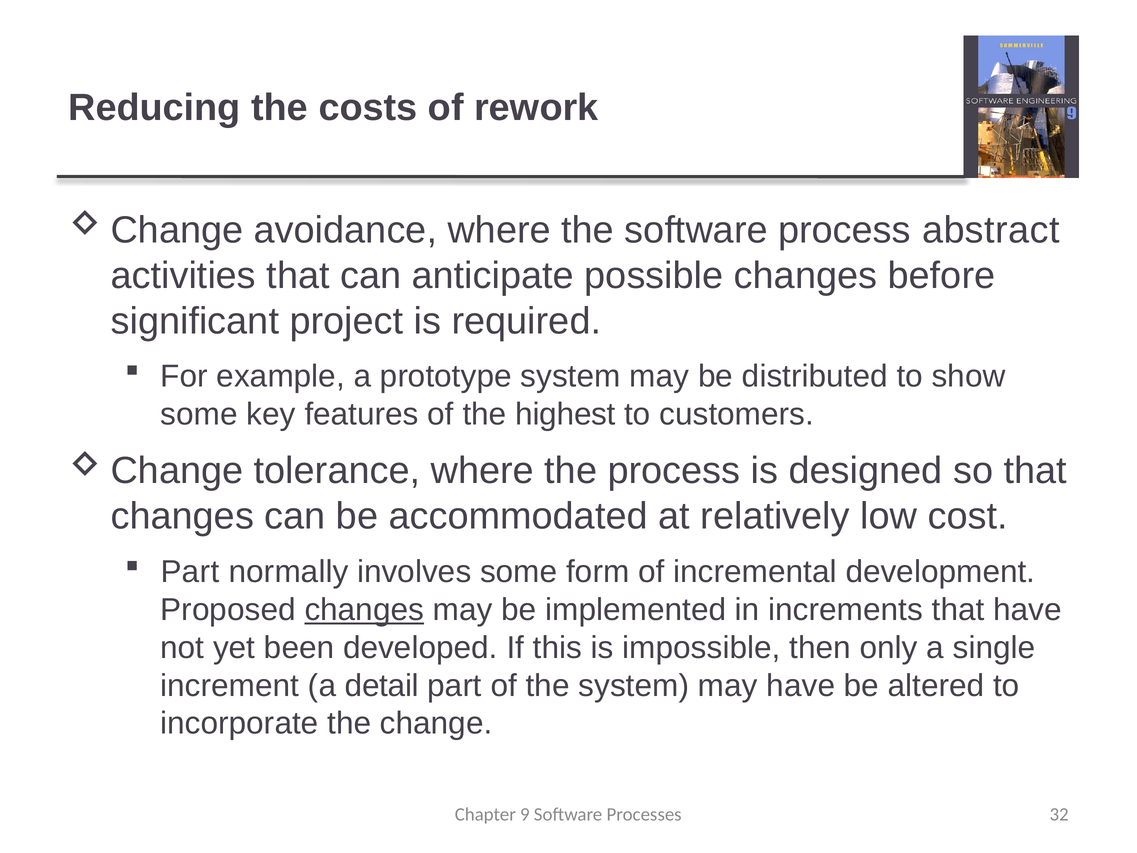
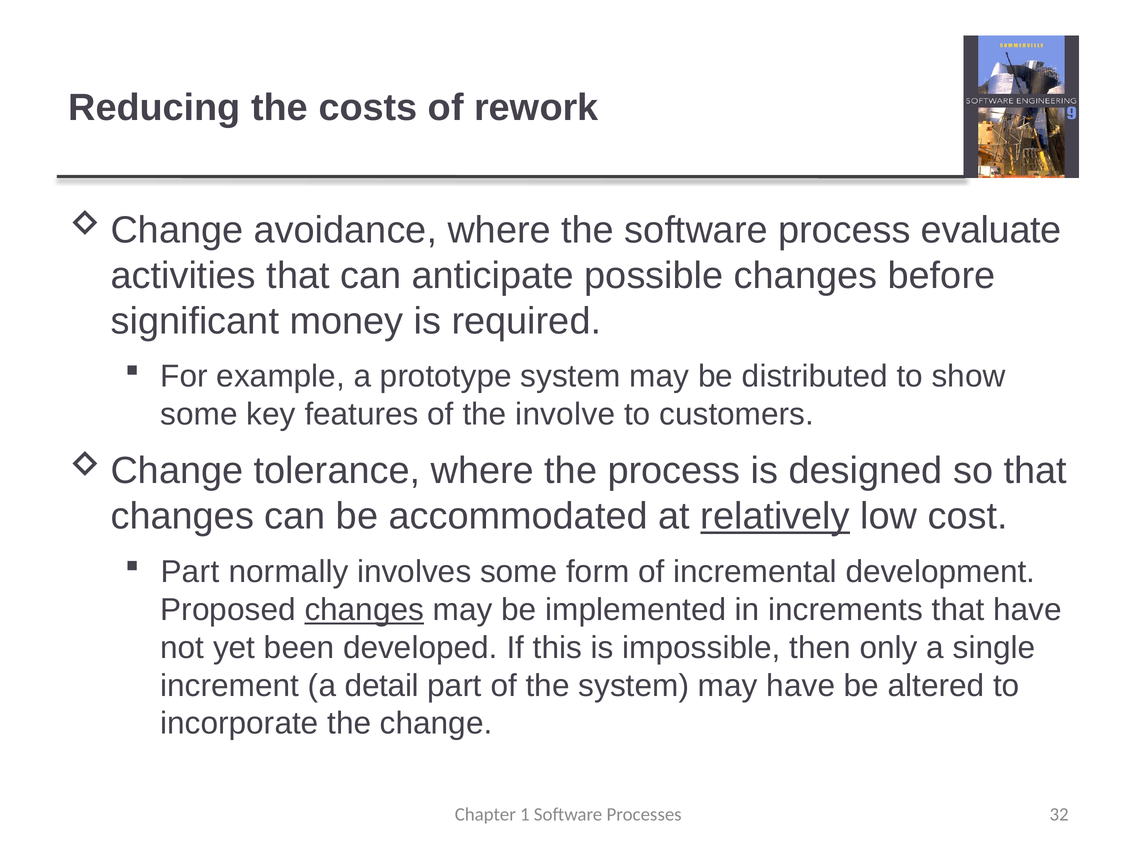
abstract: abstract -> evaluate
project: project -> money
highest: highest -> involve
relatively underline: none -> present
9: 9 -> 1
